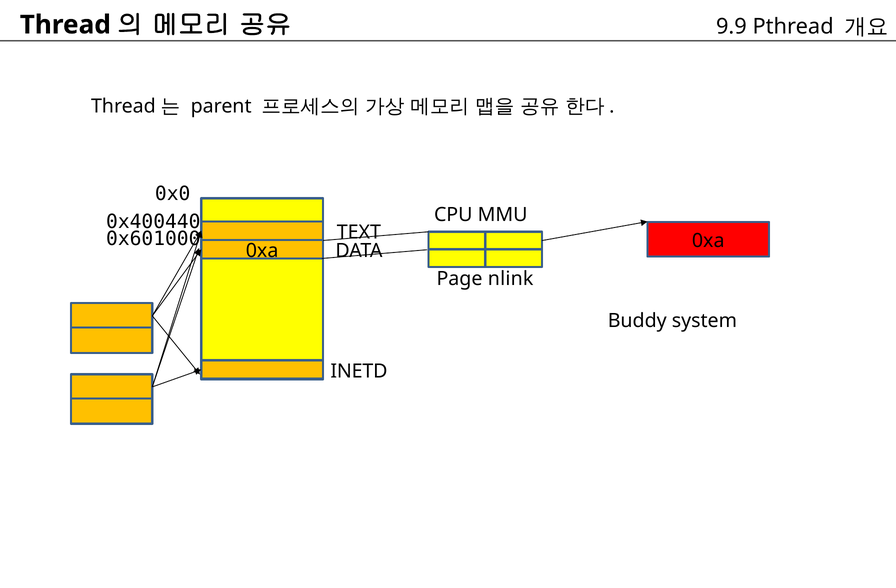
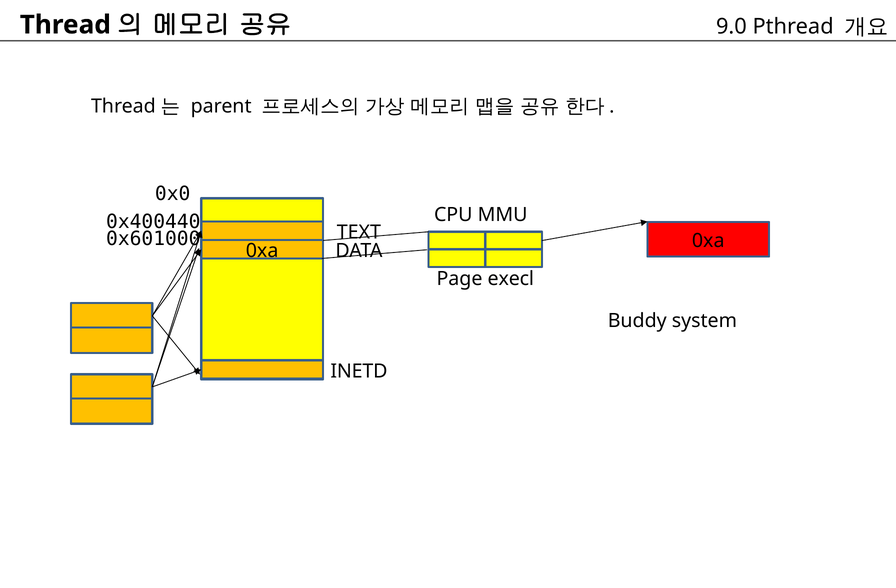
9.9: 9.9 -> 9.0
nlink: nlink -> execl
